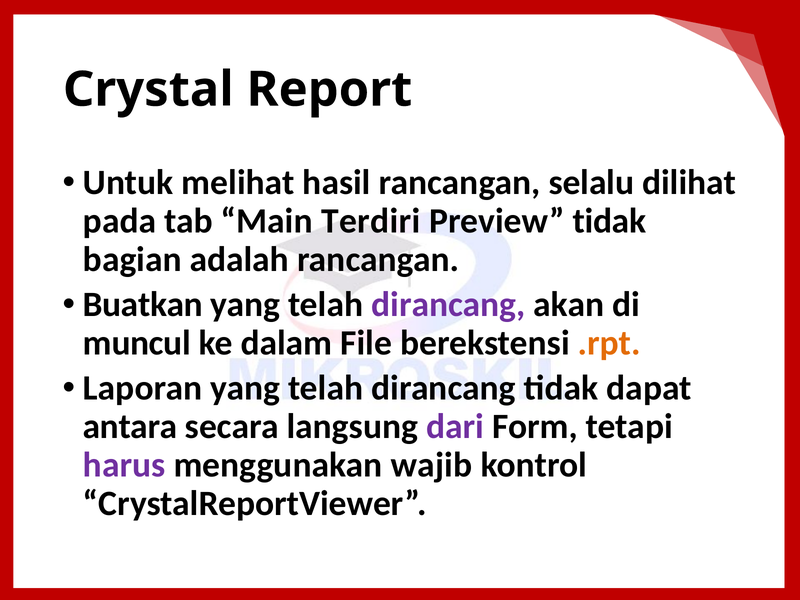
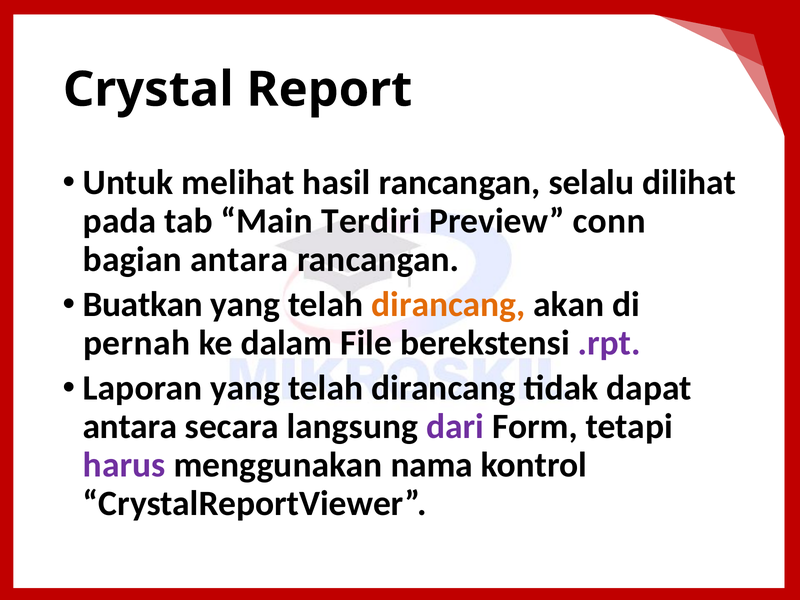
Preview tidak: tidak -> conn
bagian adalah: adalah -> antara
dirancang at (448, 305) colour: purple -> orange
muncul: muncul -> pernah
.rpt colour: orange -> purple
wajib: wajib -> nama
